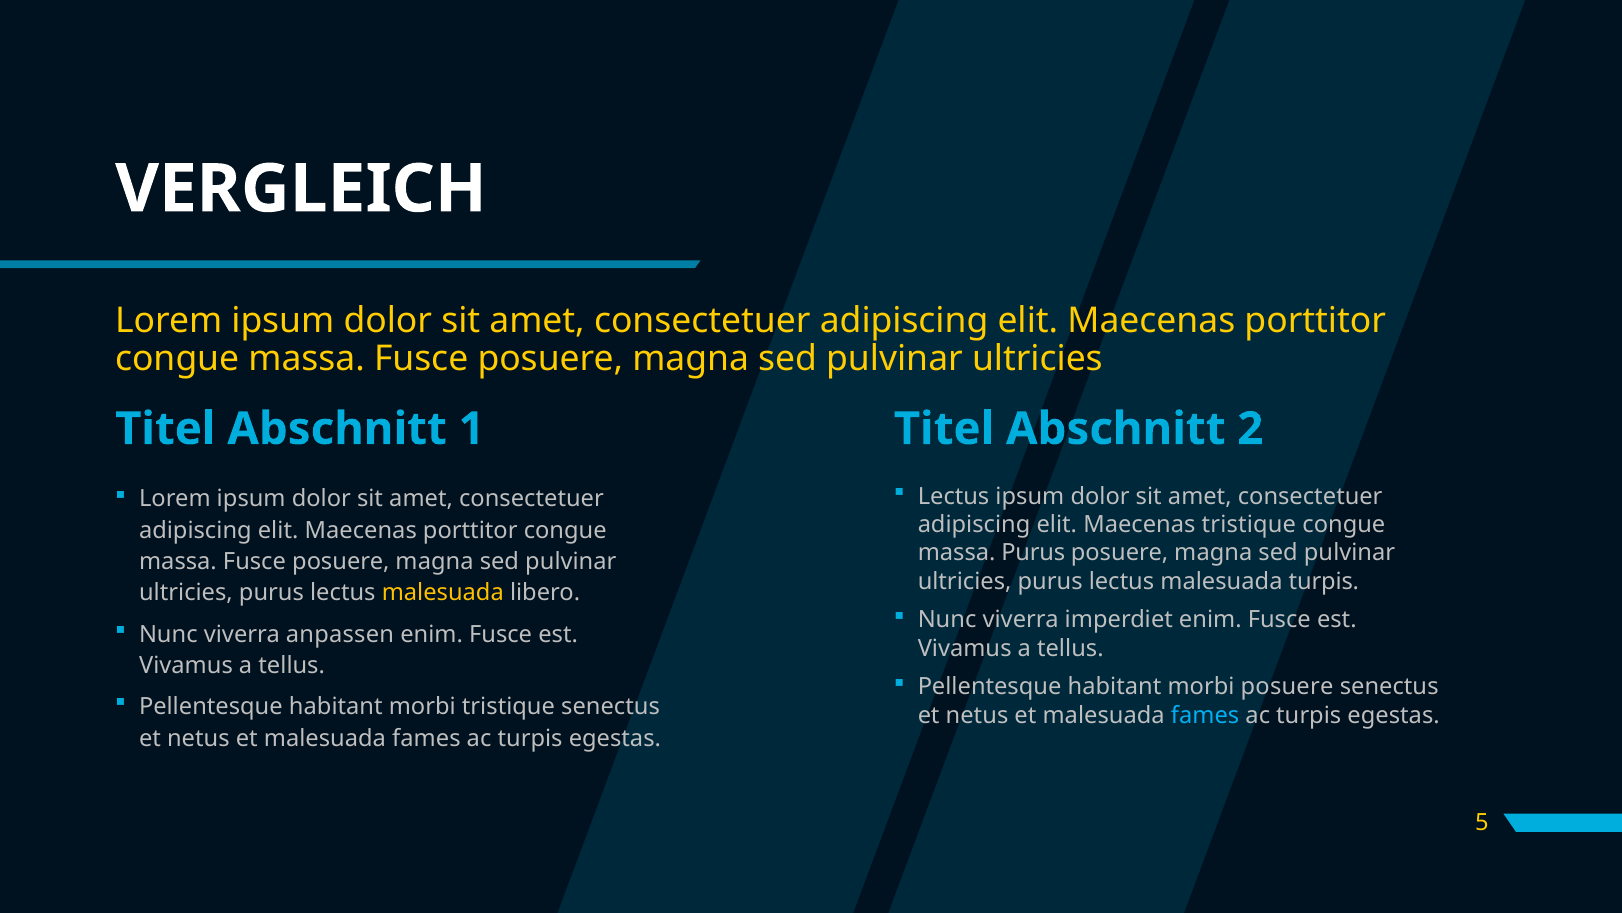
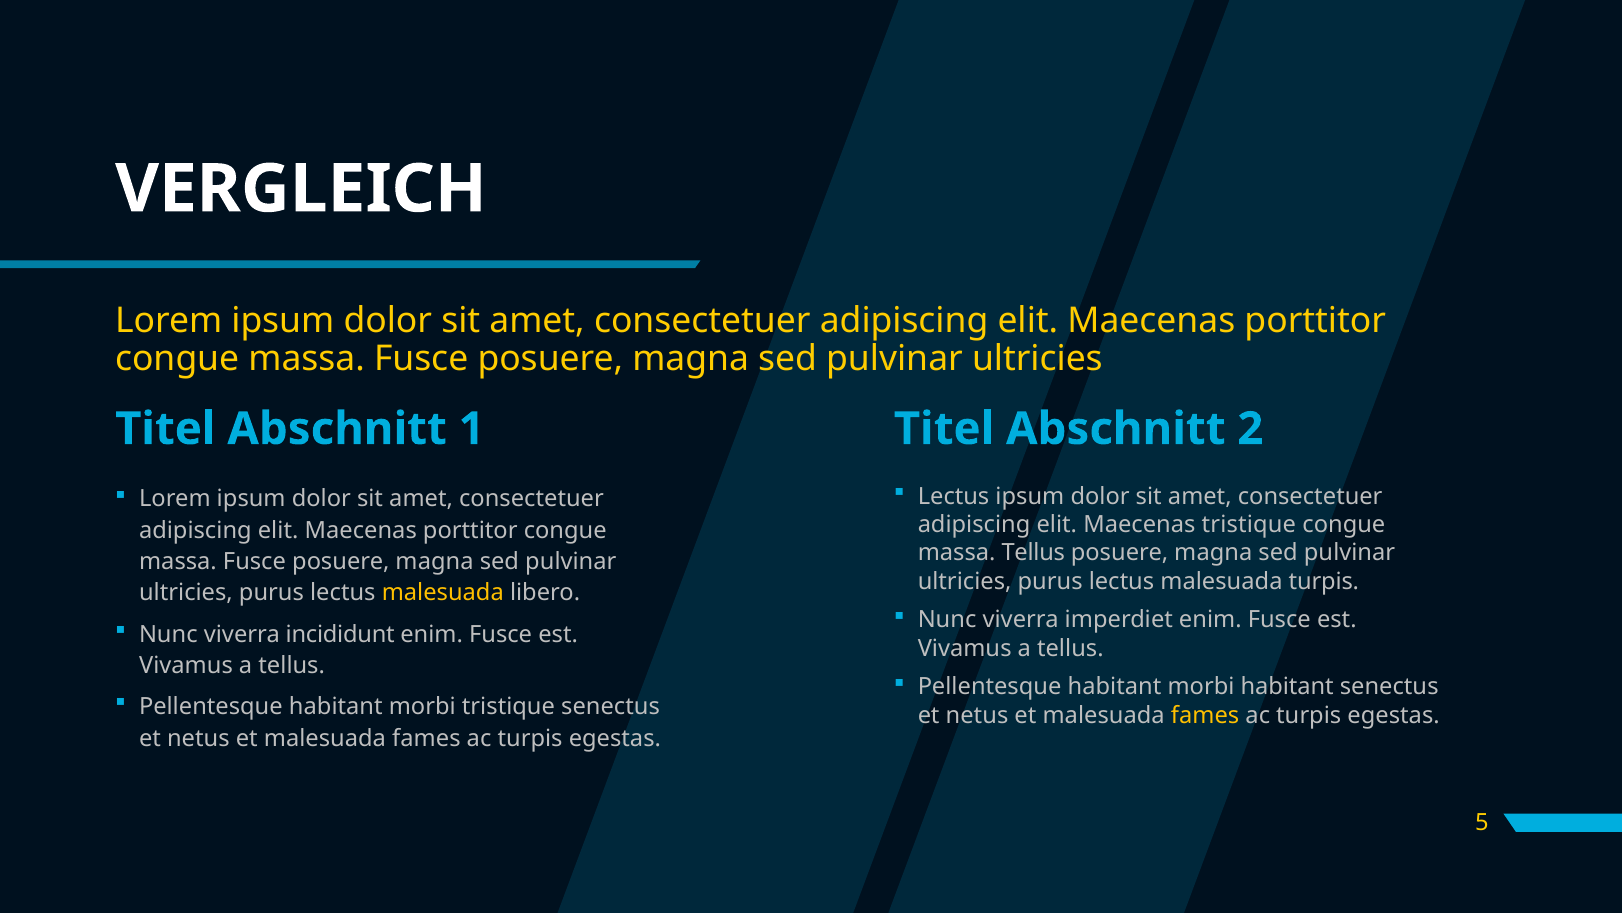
massa Purus: Purus -> Tellus
anpassen: anpassen -> incididunt
morbi posuere: posuere -> habitant
fames at (1205, 715) colour: light blue -> yellow
